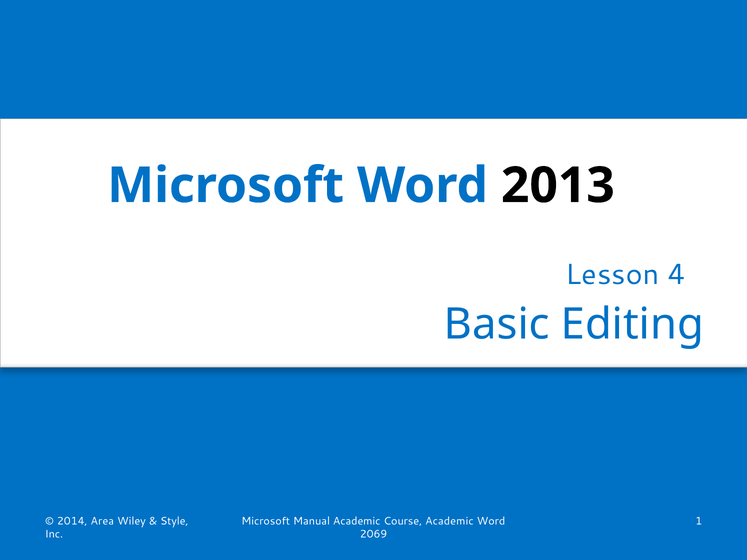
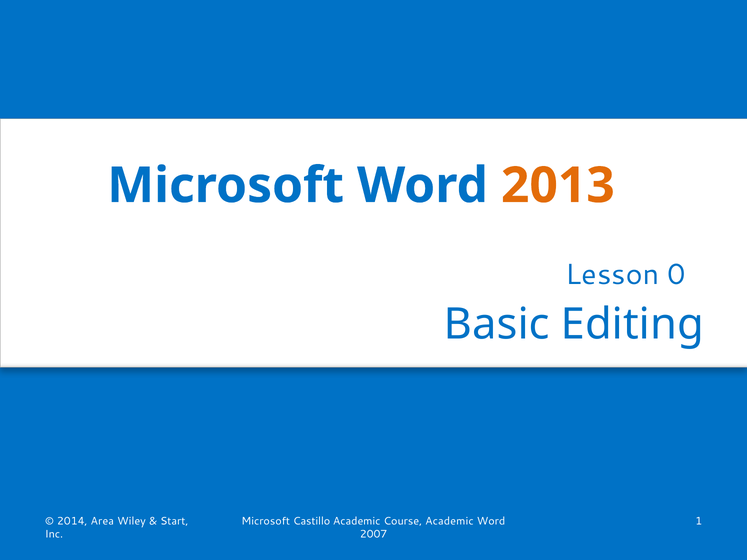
2013 colour: black -> orange
4: 4 -> 0
Style: Style -> Start
Manual: Manual -> Castillo
2069: 2069 -> 2007
